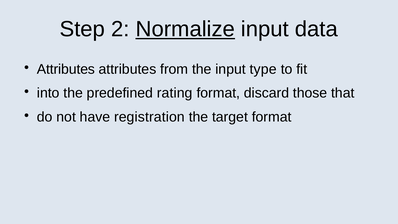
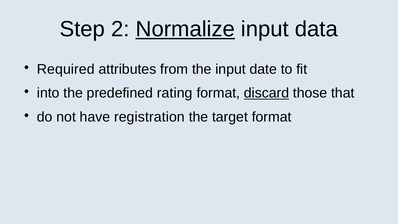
Attributes at (66, 69): Attributes -> Required
type: type -> date
discard underline: none -> present
